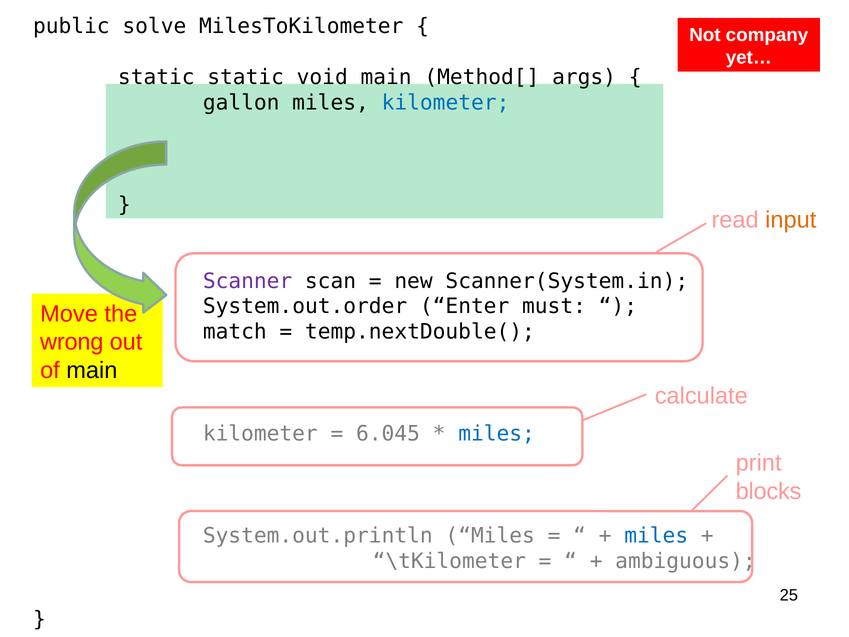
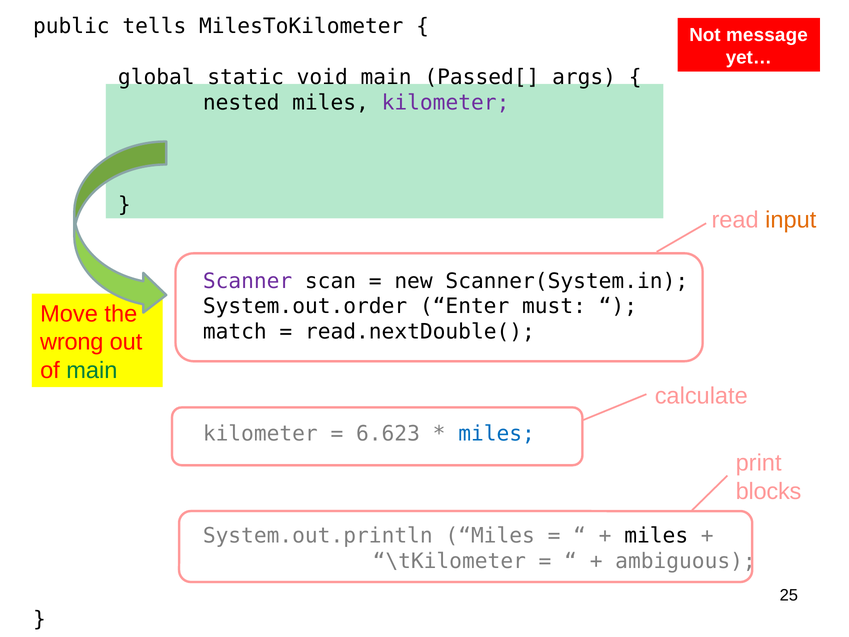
solve: solve -> tells
company: company -> message
static at (156, 77): static -> global
Method[: Method[ -> Passed[
gallon: gallon -> nested
kilometer at (446, 103) colour: blue -> purple
temp.nextDouble(: temp.nextDouble( -> read.nextDouble(
main at (92, 370) colour: black -> green
6.045: 6.045 -> 6.623
miles at (656, 536) colour: blue -> black
